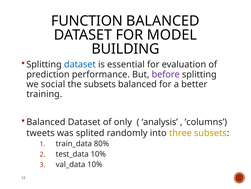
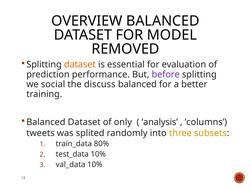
FUNCTION: FUNCTION -> OVERVIEW
BUILDING: BUILDING -> REMOVED
dataset at (80, 64) colour: blue -> orange
the subsets: subsets -> discuss
